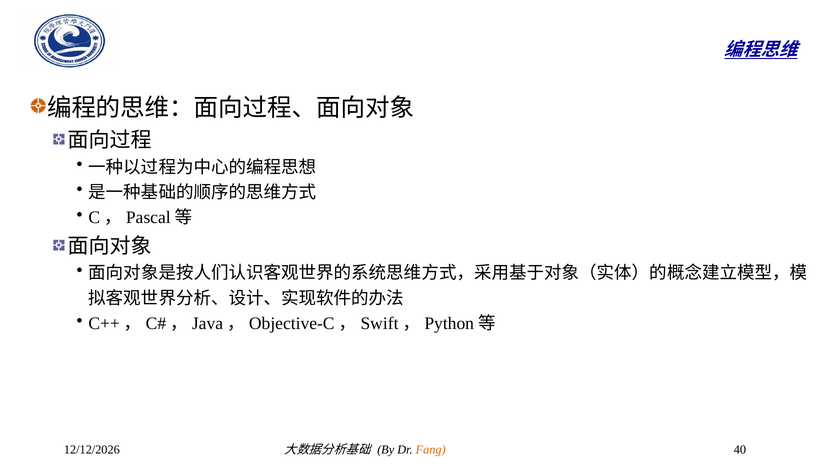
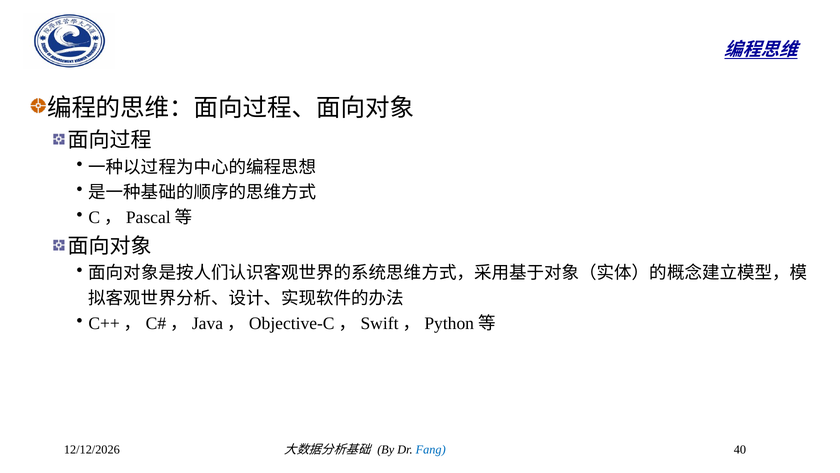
Fang colour: orange -> blue
